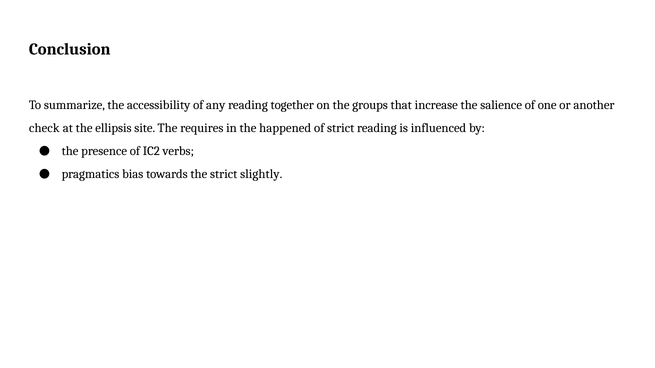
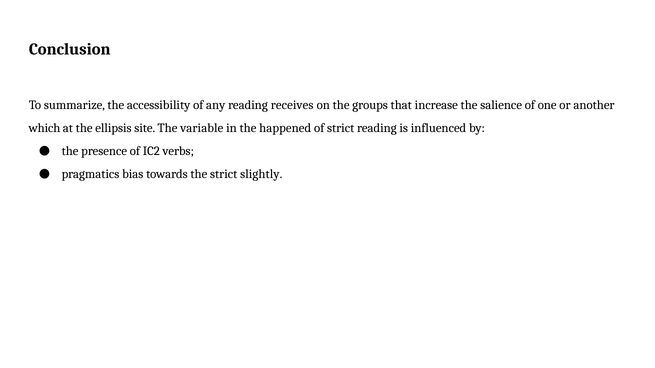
together: together -> receives
check: check -> which
requires: requires -> variable
